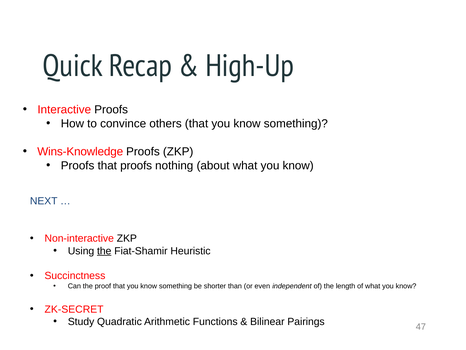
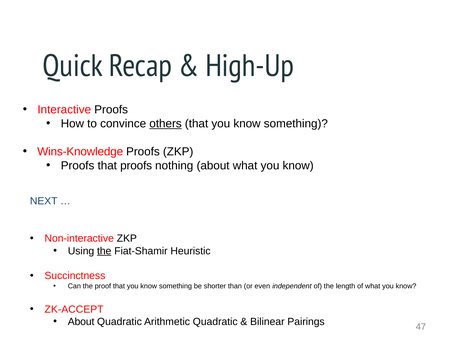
others underline: none -> present
ZK-SECRET: ZK-SECRET -> ZK-ACCEPT
Study at (81, 321): Study -> About
Arithmetic Functions: Functions -> Quadratic
